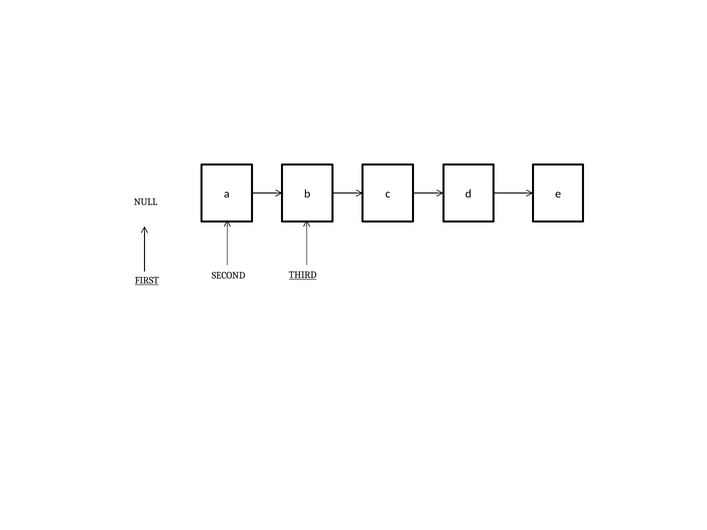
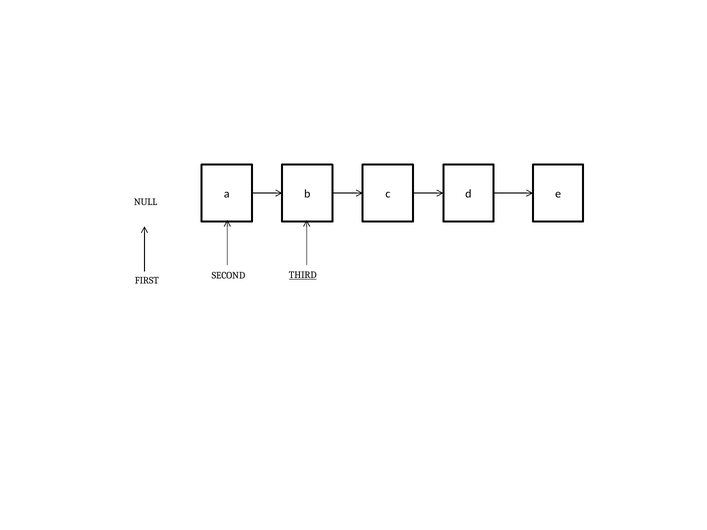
FIRST underline: present -> none
